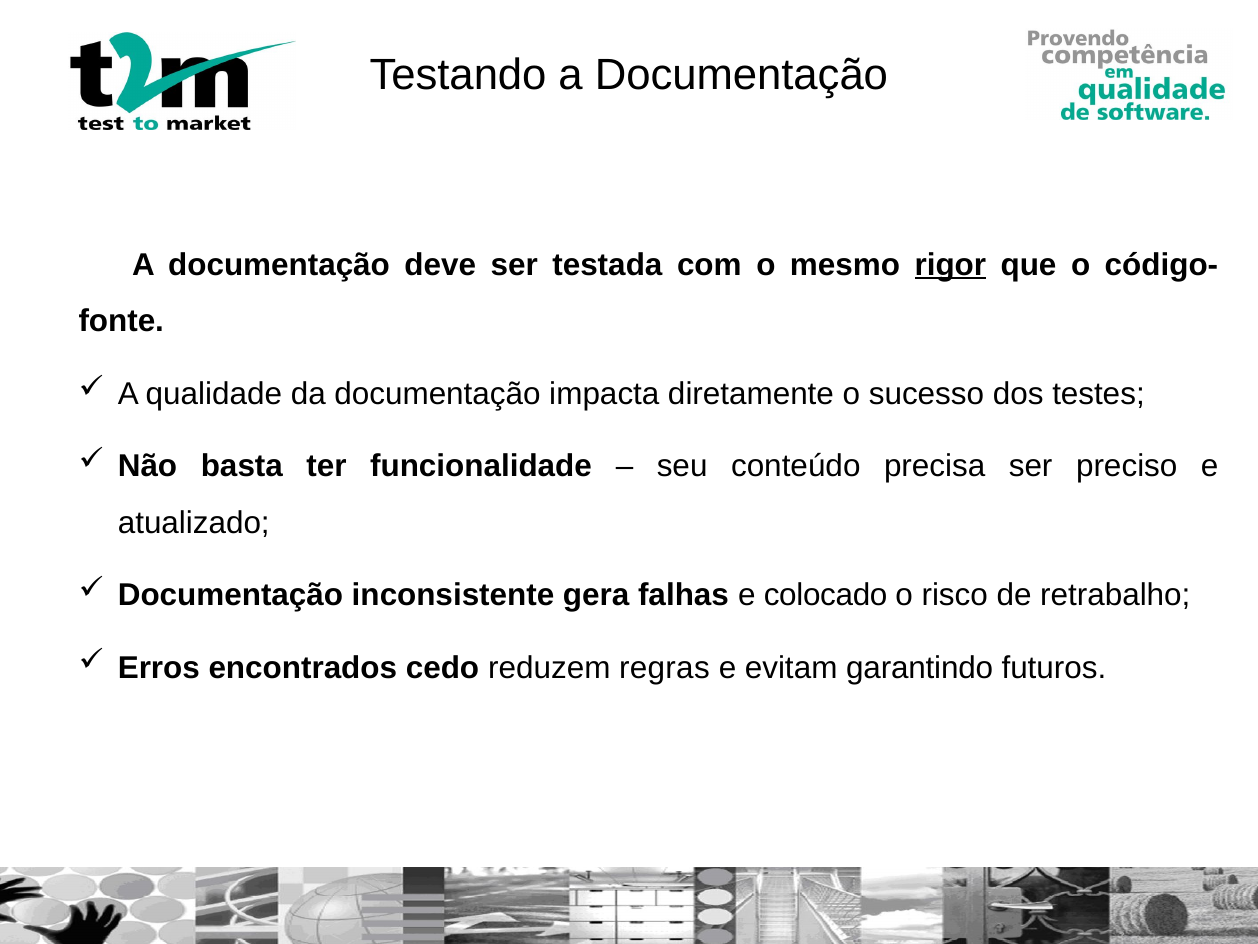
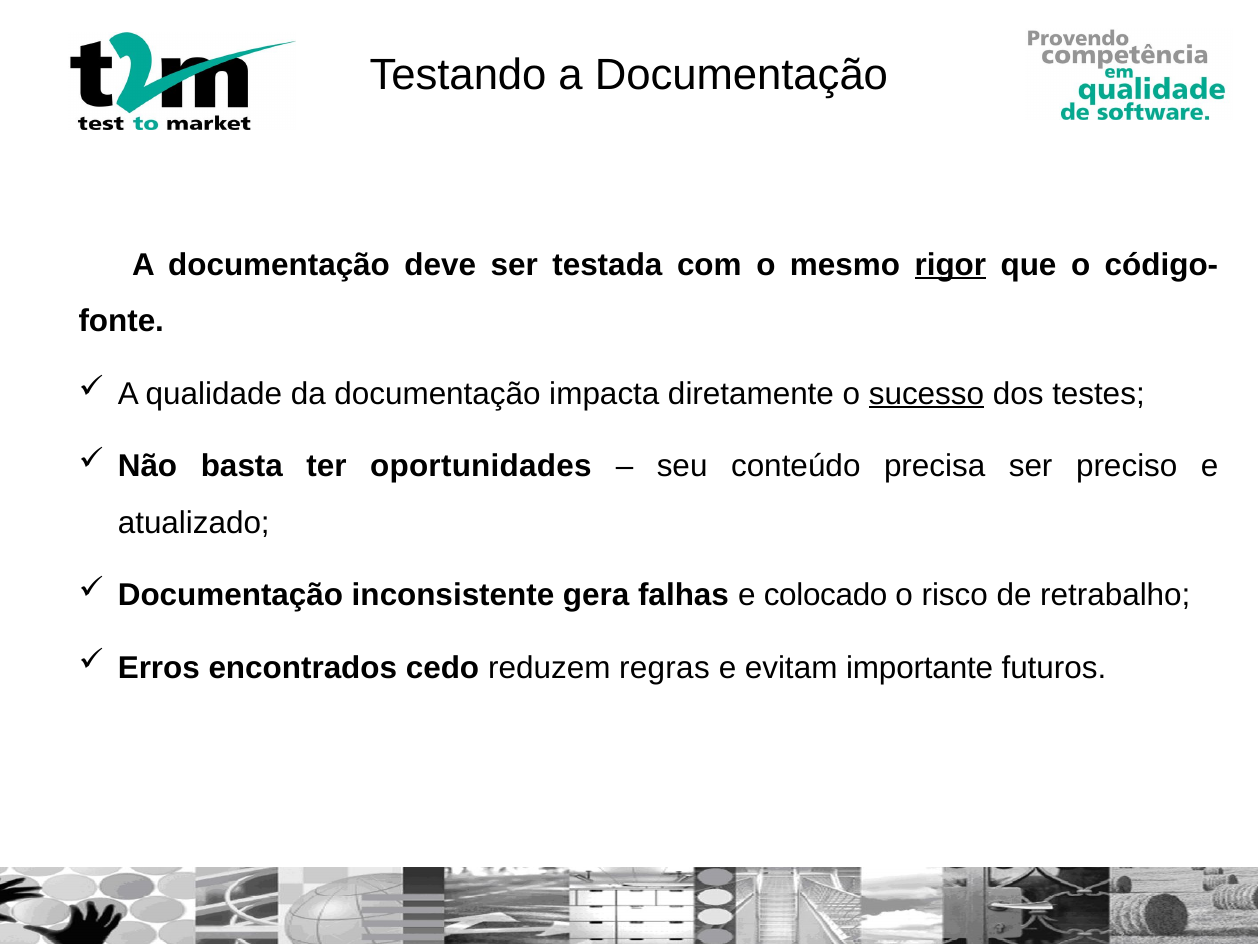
sucesso underline: none -> present
funcionalidade: funcionalidade -> oportunidades
garantindo: garantindo -> importante
